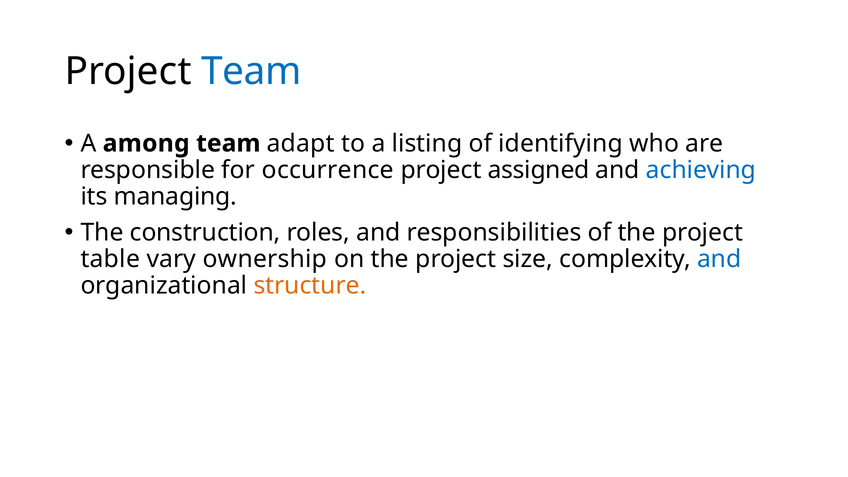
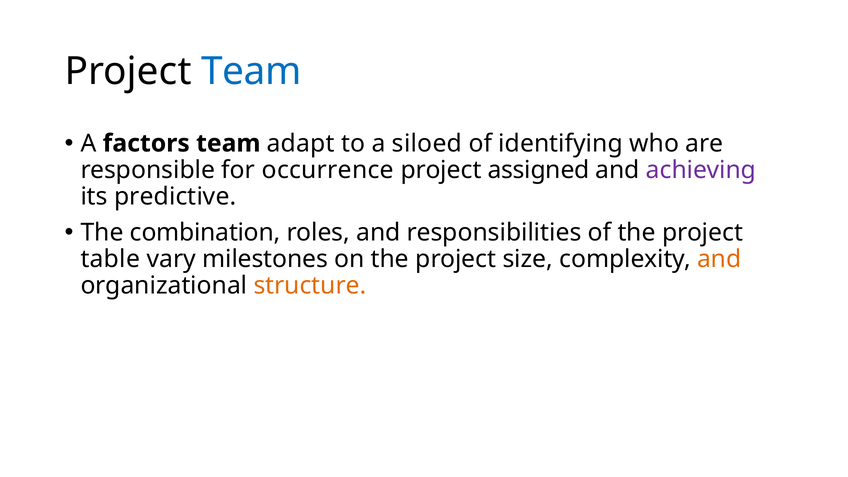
among: among -> factors
listing: listing -> siloed
achieving colour: blue -> purple
managing: managing -> predictive
construction: construction -> combination
ownership: ownership -> milestones
and at (719, 259) colour: blue -> orange
